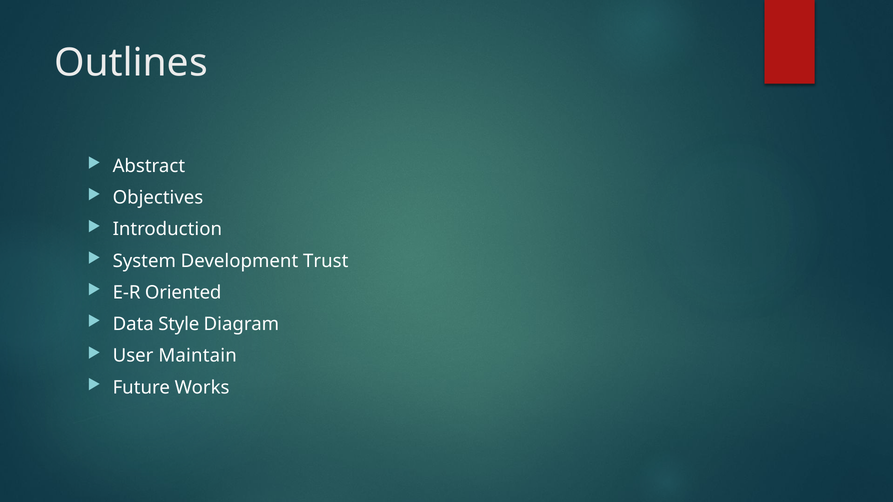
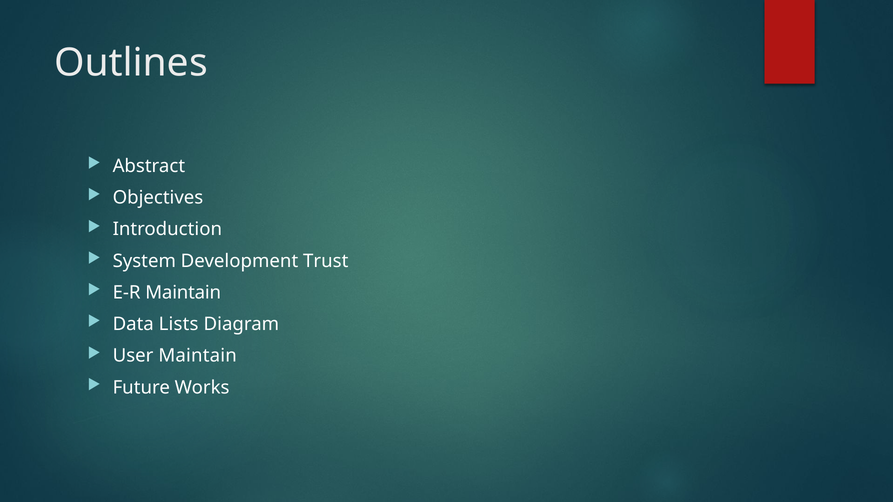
E-R Oriented: Oriented -> Maintain
Style: Style -> Lists
